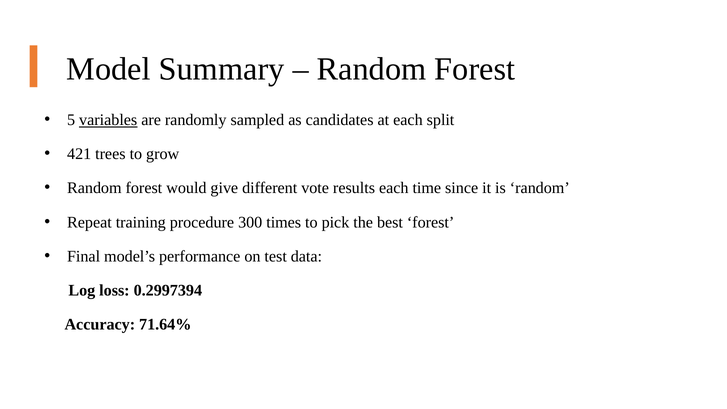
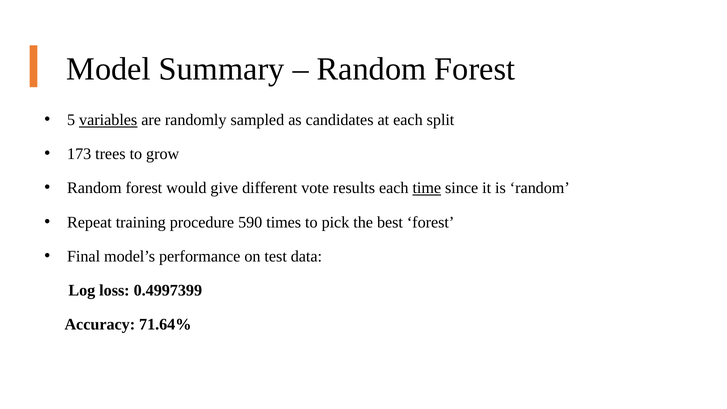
421: 421 -> 173
time underline: none -> present
300: 300 -> 590
0.2997394: 0.2997394 -> 0.4997399
